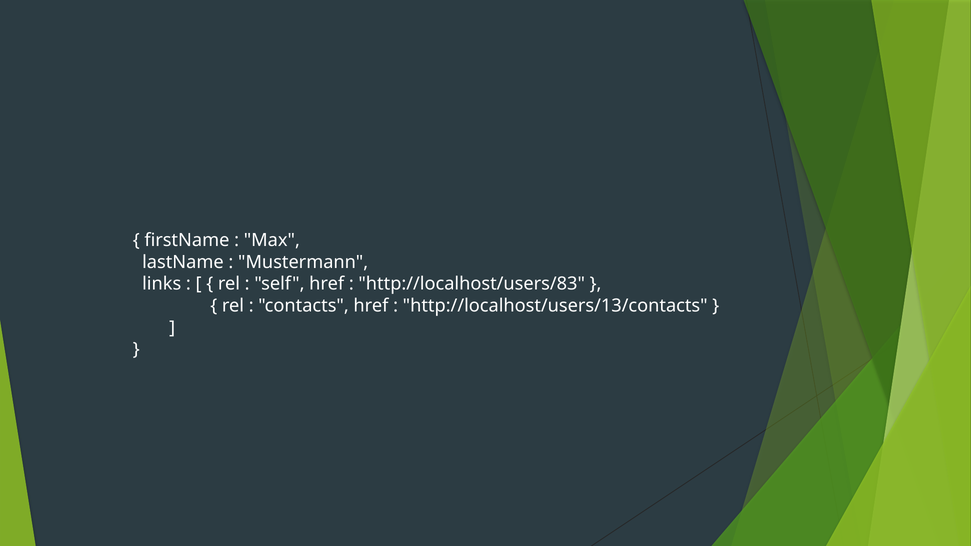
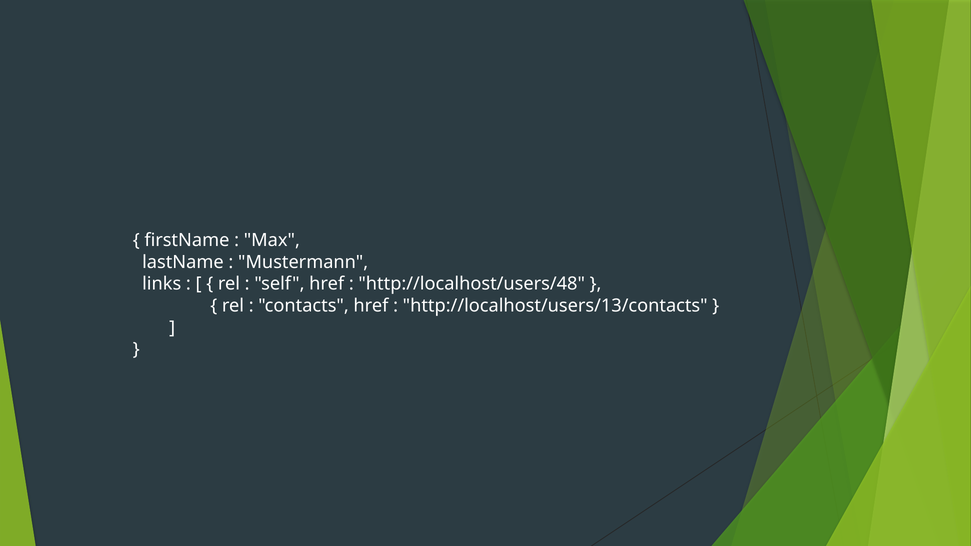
http://localhost/users/83: http://localhost/users/83 -> http://localhost/users/48
